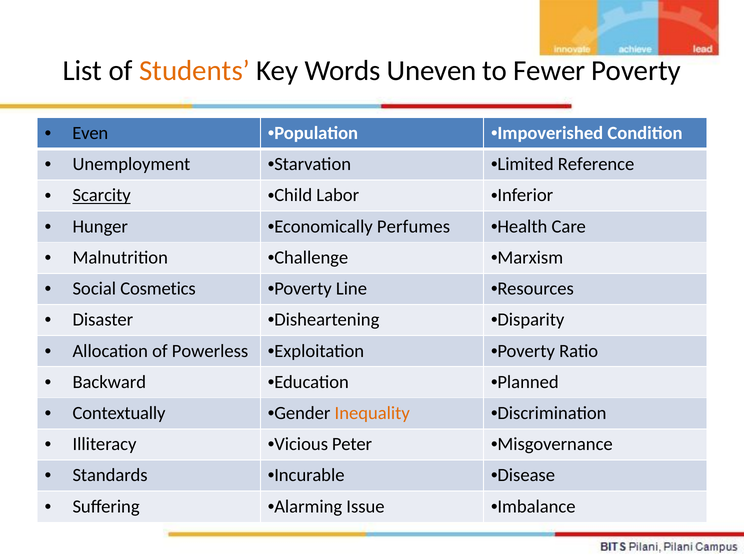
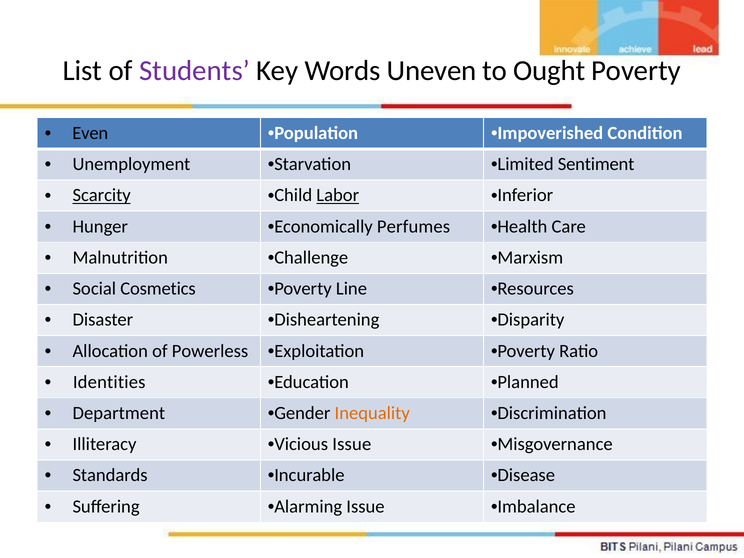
Students colour: orange -> purple
Fewer: Fewer -> Ought
Reference: Reference -> Sentiment
Labor underline: none -> present
Backward: Backward -> Identities
Contextually: Contextually -> Department
Vicious Peter: Peter -> Issue
